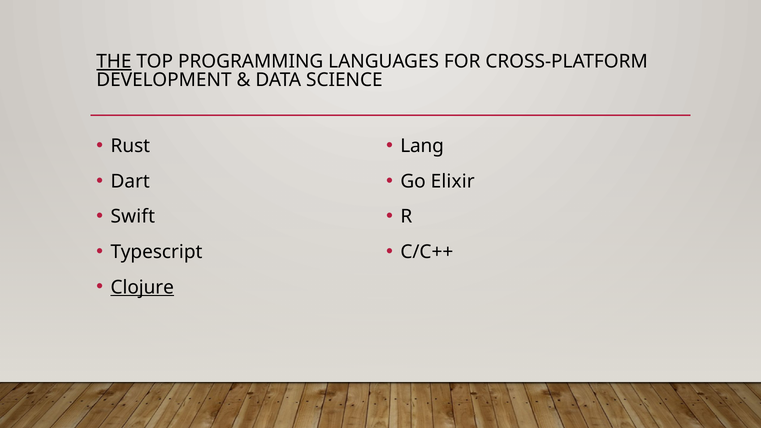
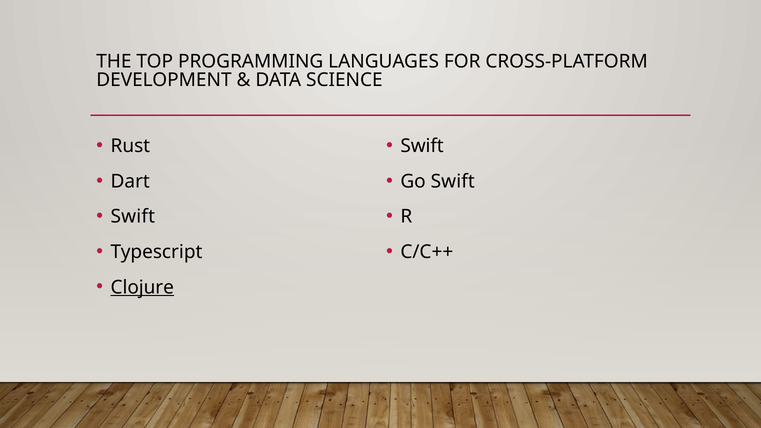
THE underline: present -> none
Lang at (422, 146): Lang -> Swift
Go Elixir: Elixir -> Swift
